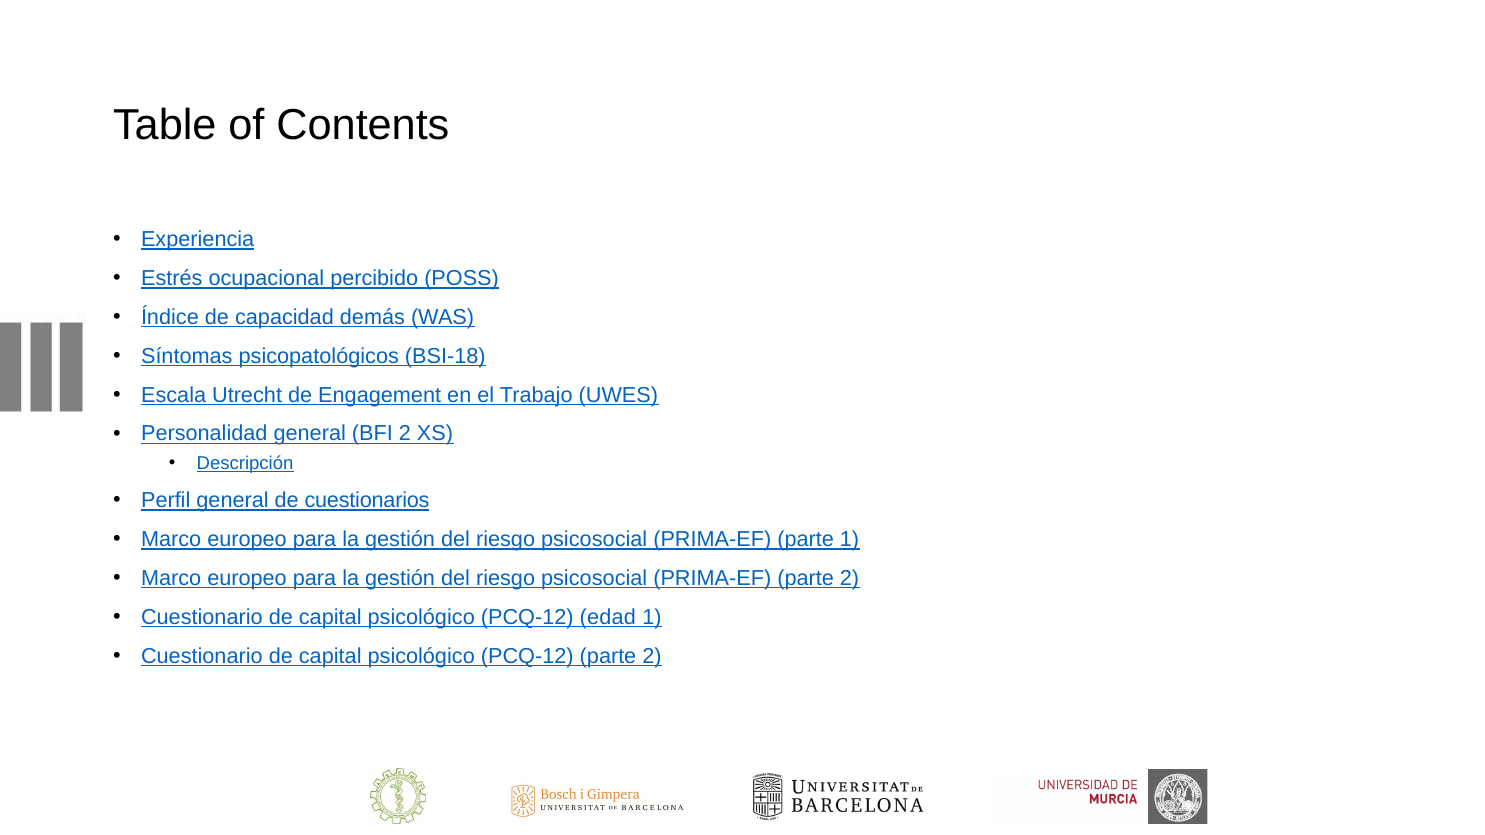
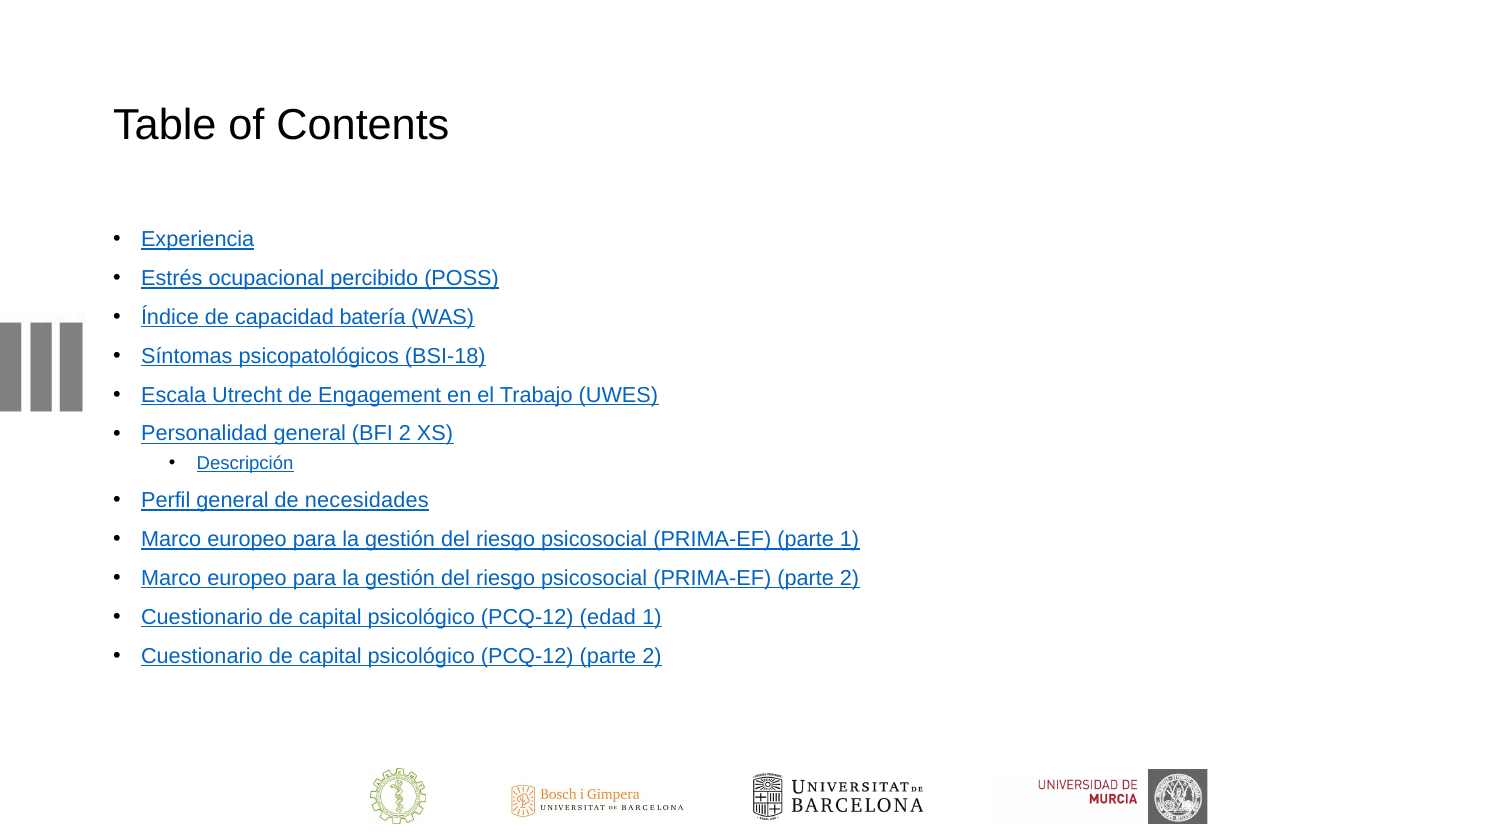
demás: demás -> batería
cuestionarios: cuestionarios -> necesidades
